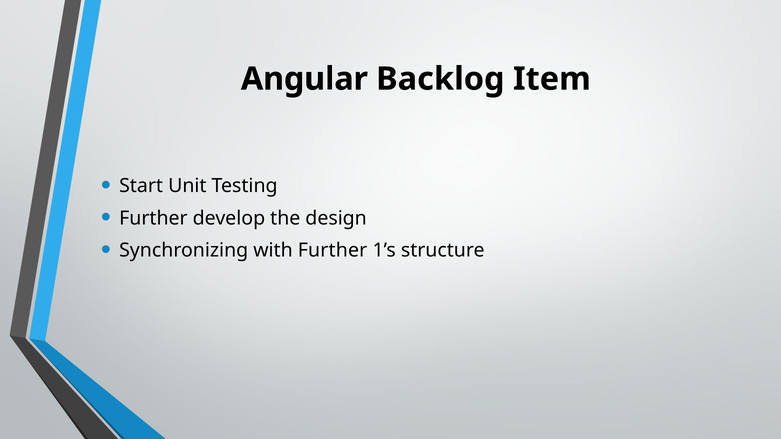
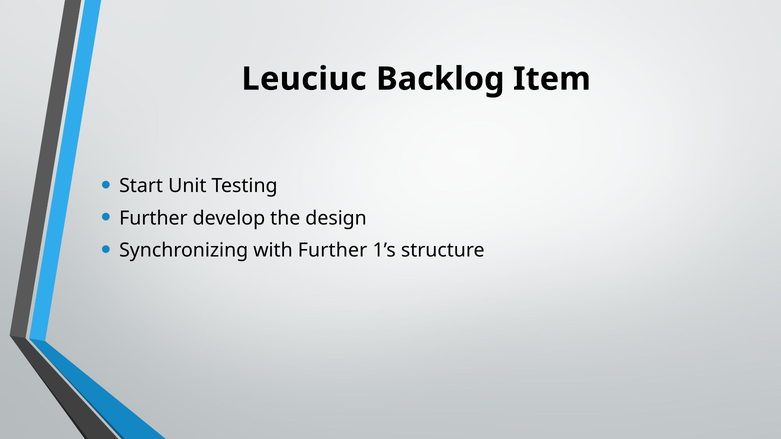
Angular: Angular -> Leuciuc
